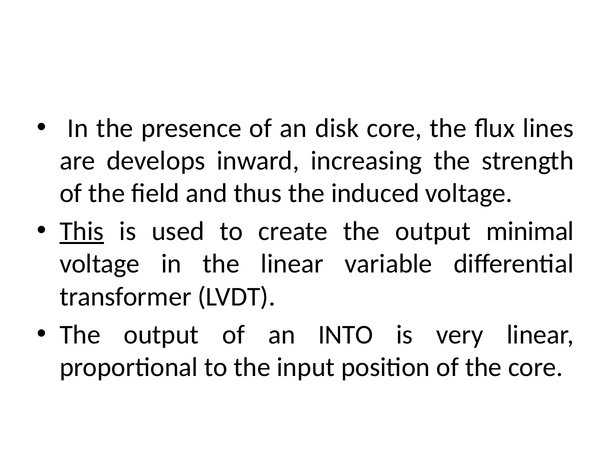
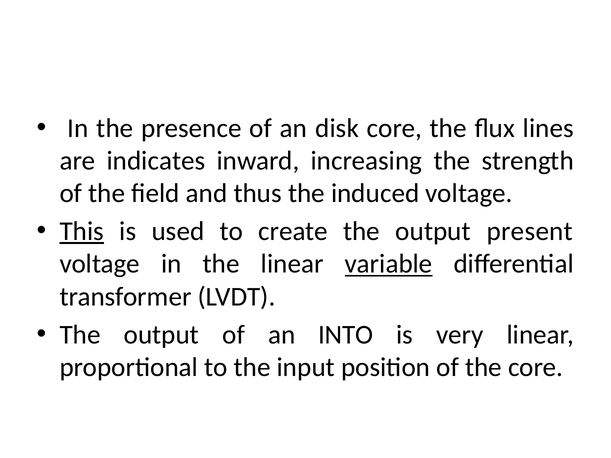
develops: develops -> indicates
minimal: minimal -> present
variable underline: none -> present
